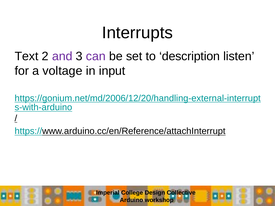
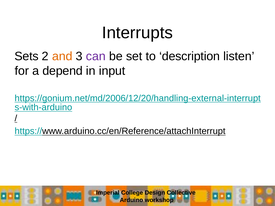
Text: Text -> Sets
and colour: purple -> orange
voltage: voltage -> depend
